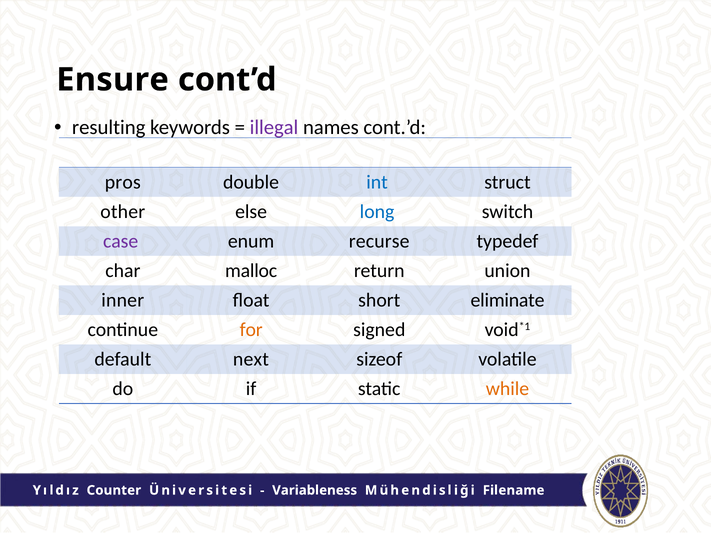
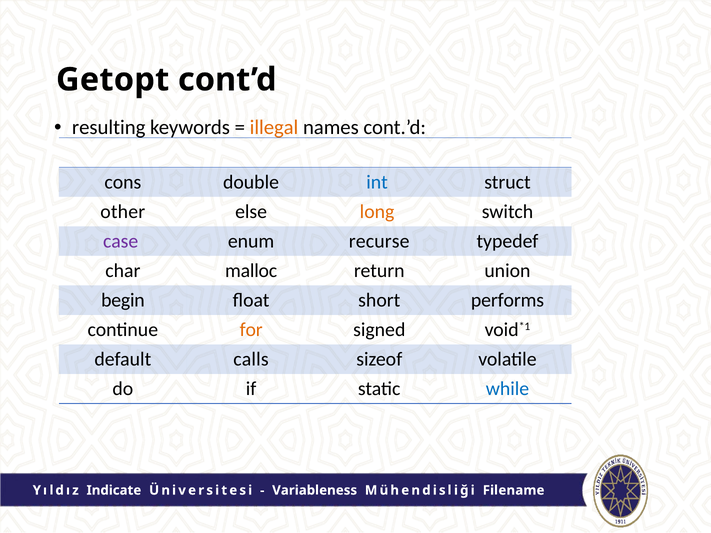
Ensure: Ensure -> Getopt
illegal colour: purple -> orange
pros: pros -> cons
long colour: blue -> orange
inner: inner -> begin
eliminate: eliminate -> performs
next: next -> calls
while colour: orange -> blue
Counter: Counter -> Indicate
